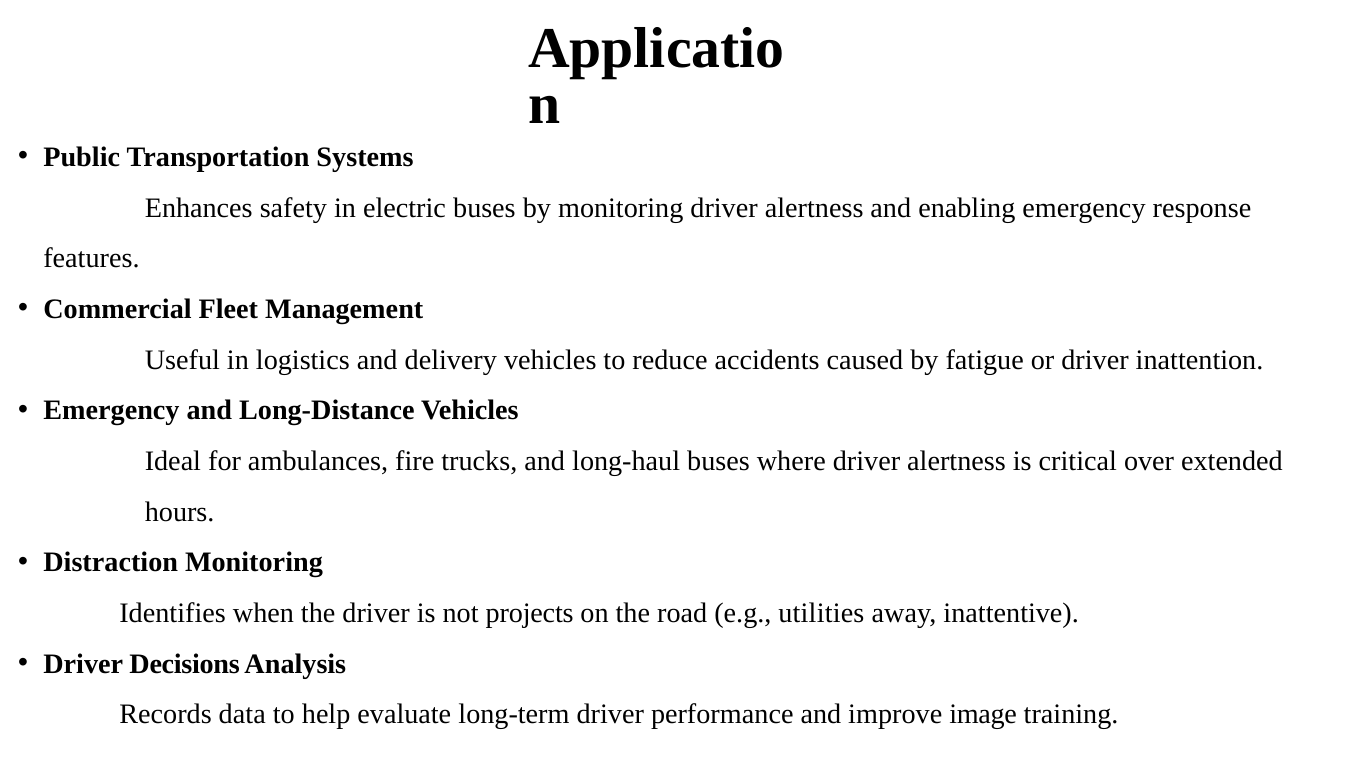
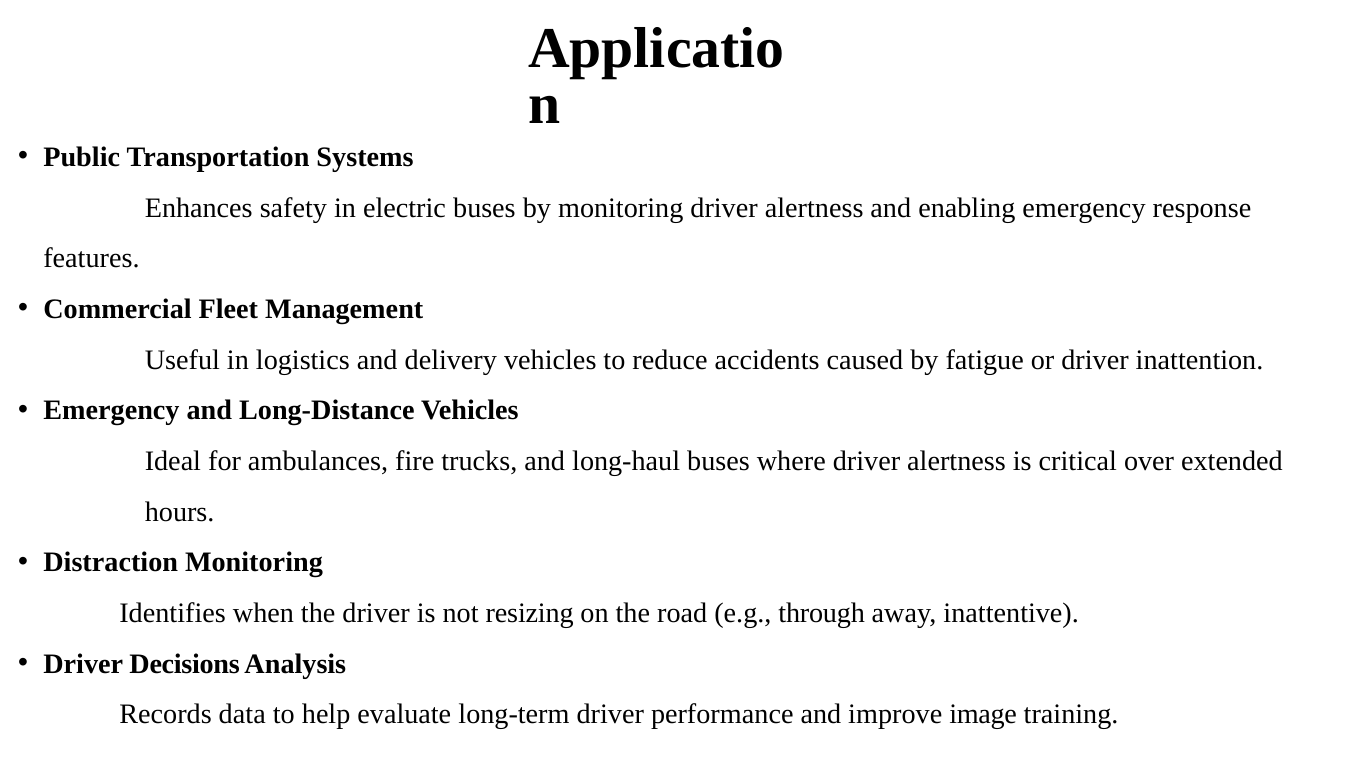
projects: projects -> resizing
utilities: utilities -> through
